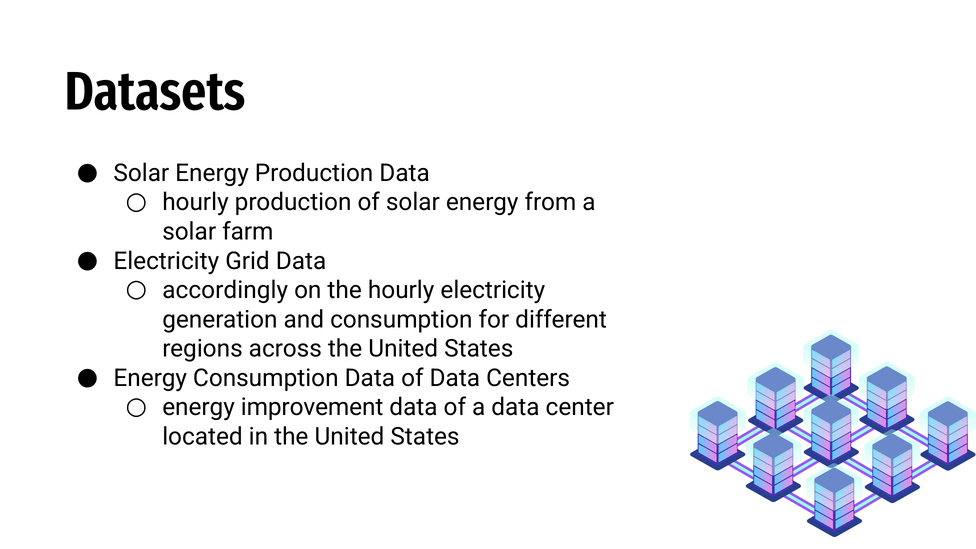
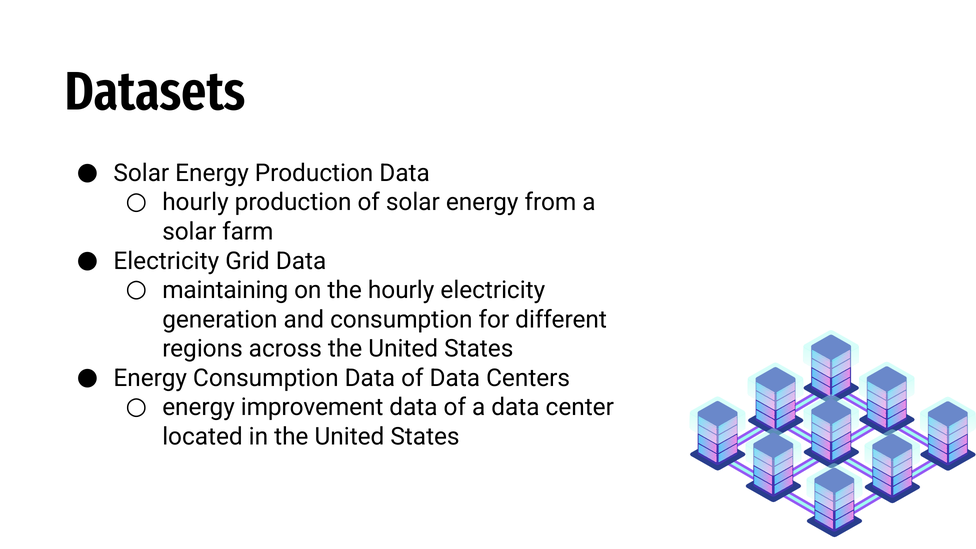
accordingly: accordingly -> maintaining
